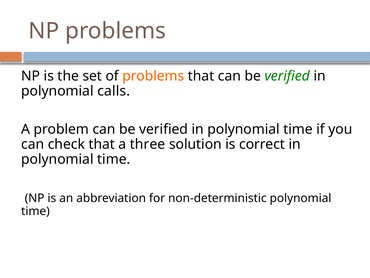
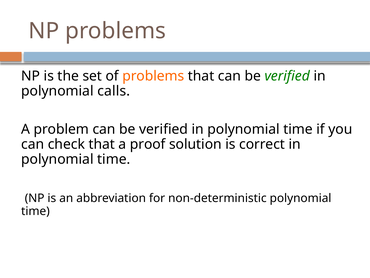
three: three -> proof
